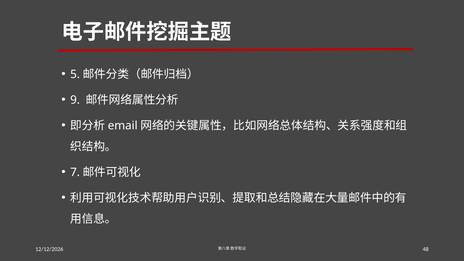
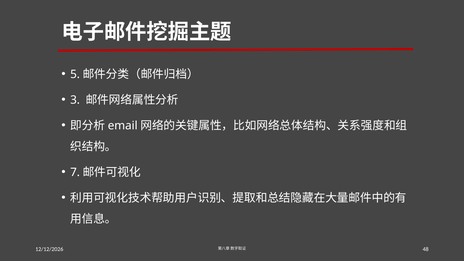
9: 9 -> 3
